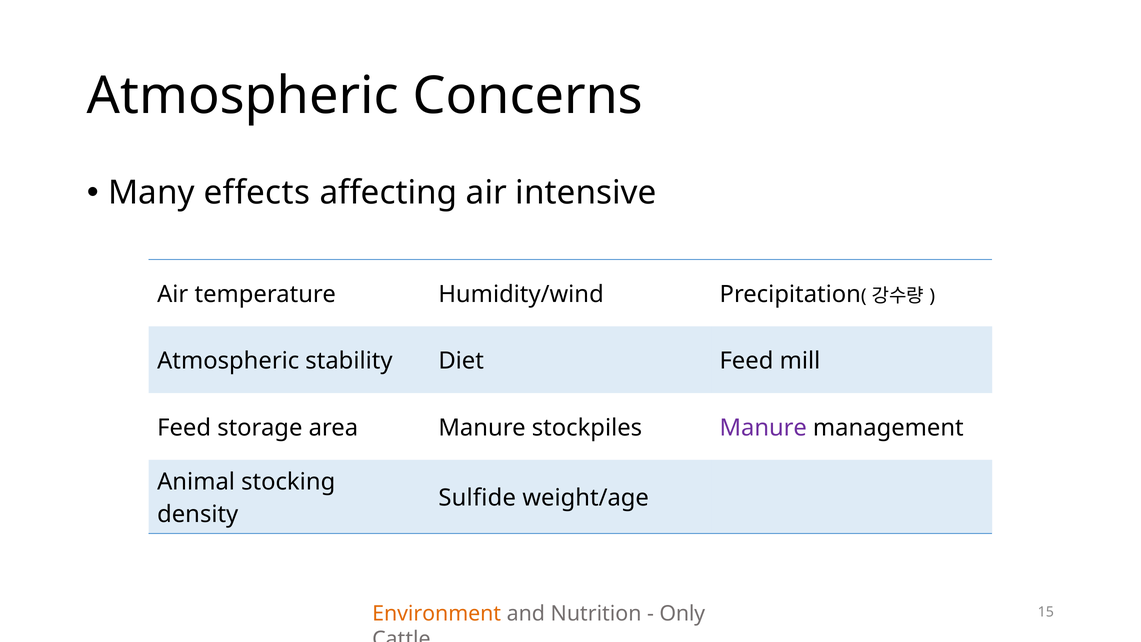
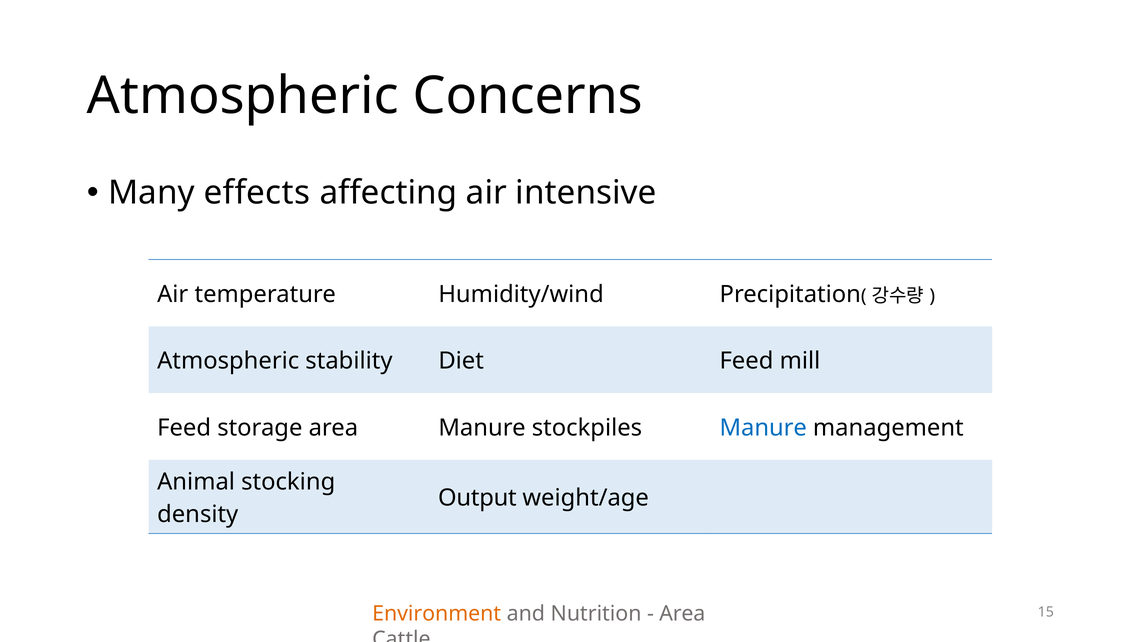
Manure at (763, 428) colour: purple -> blue
Sulfide: Sulfide -> Output
Only at (682, 613): Only -> Area
